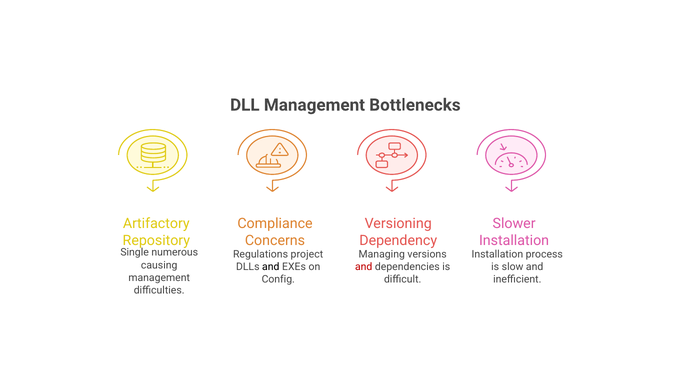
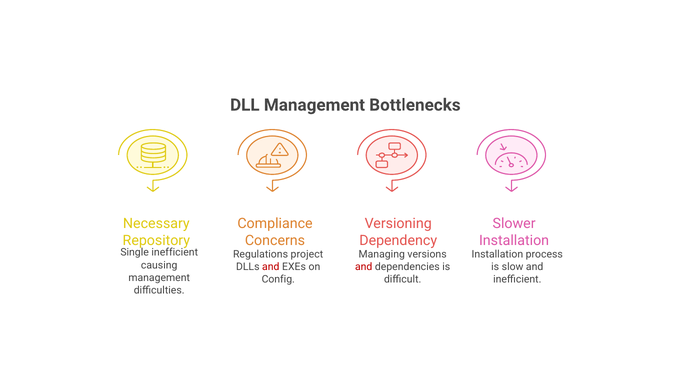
Artifactory: Artifactory -> Necessary
Single numerous: numerous -> inefficient
and at (271, 267) colour: black -> red
